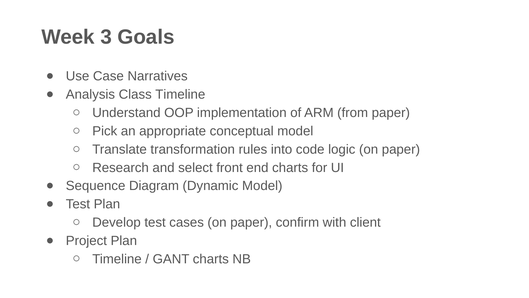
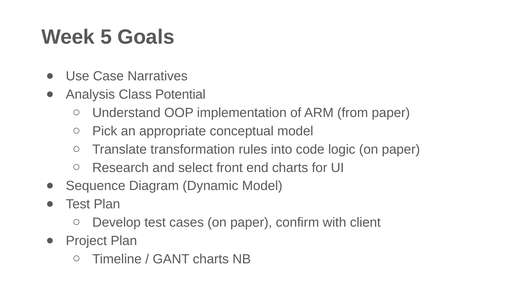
3: 3 -> 5
Class Timeline: Timeline -> Potential
